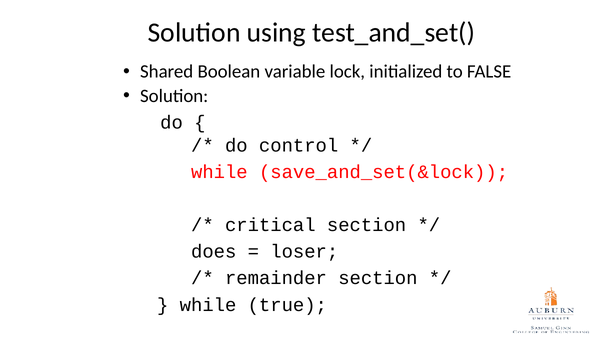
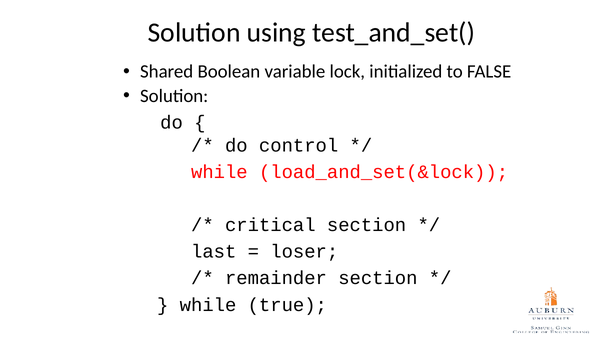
save_and_set(&lock: save_and_set(&lock -> load_and_set(&lock
does: does -> last
